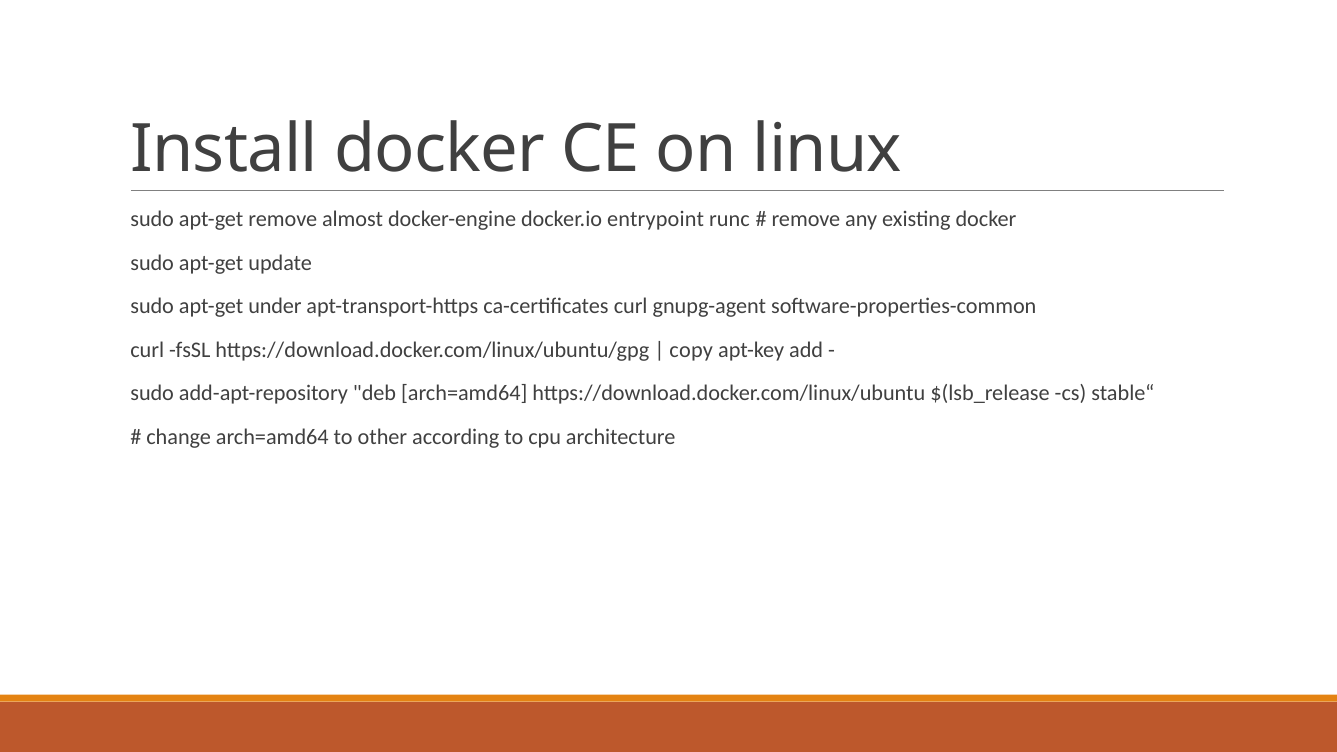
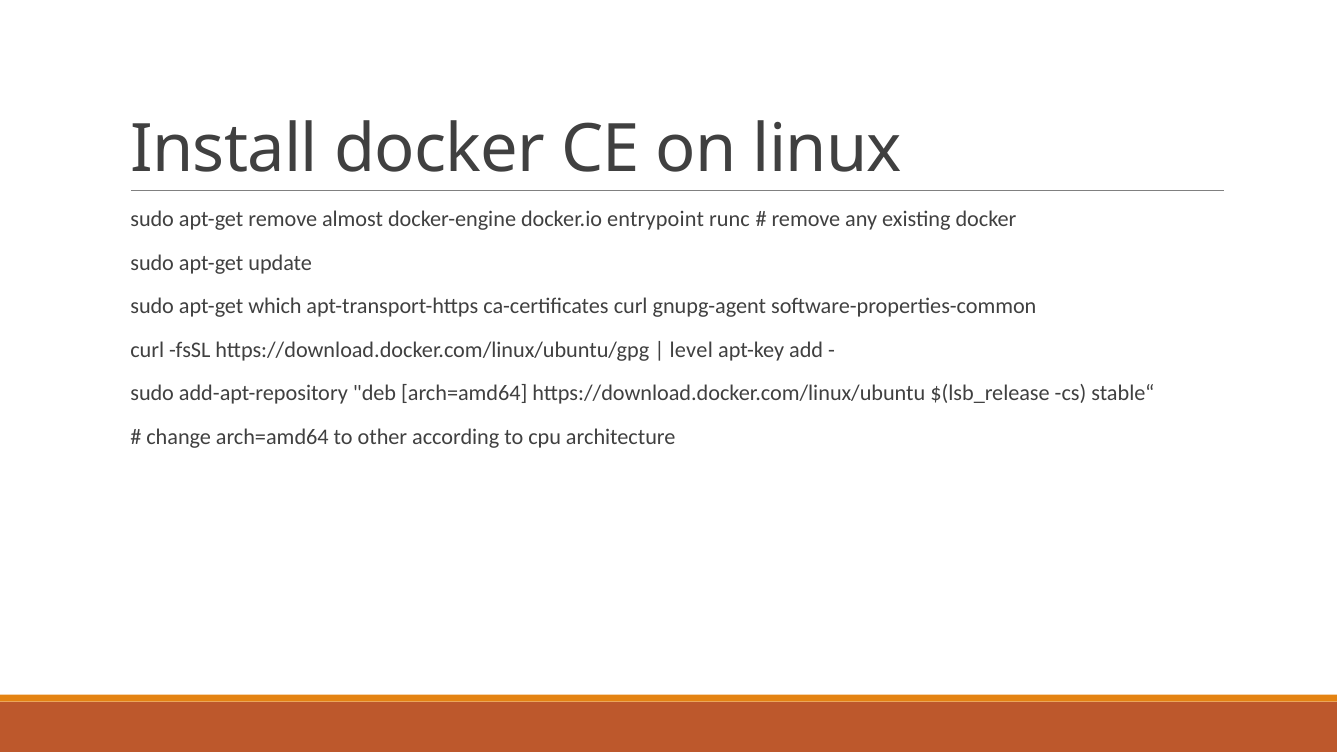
under: under -> which
copy: copy -> level
